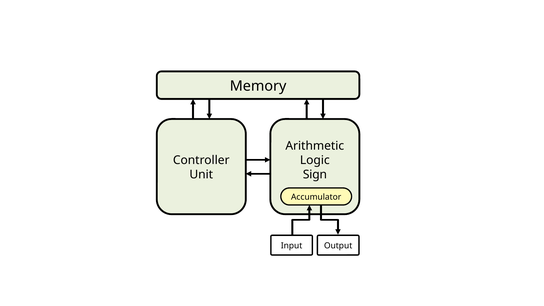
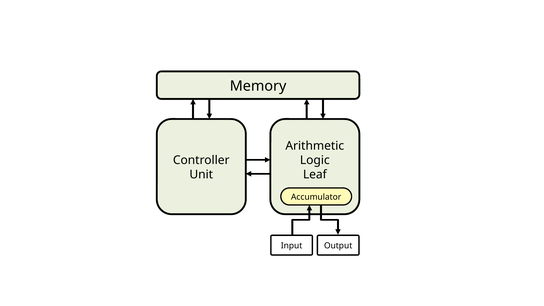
Sign: Sign -> Leaf
